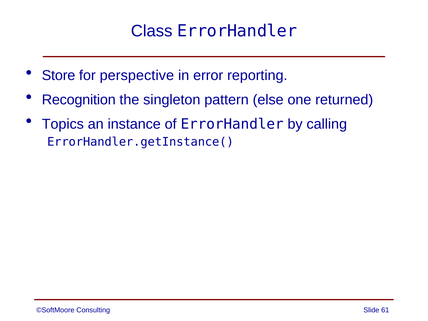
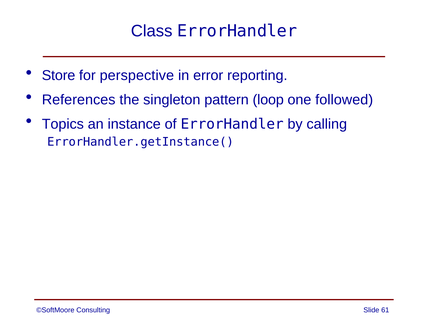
Recognition: Recognition -> References
else: else -> loop
returned: returned -> followed
